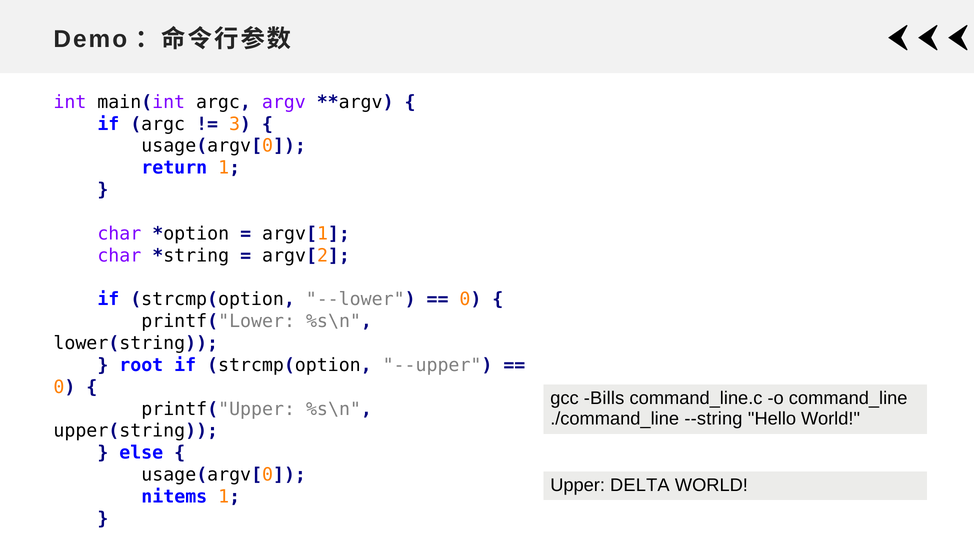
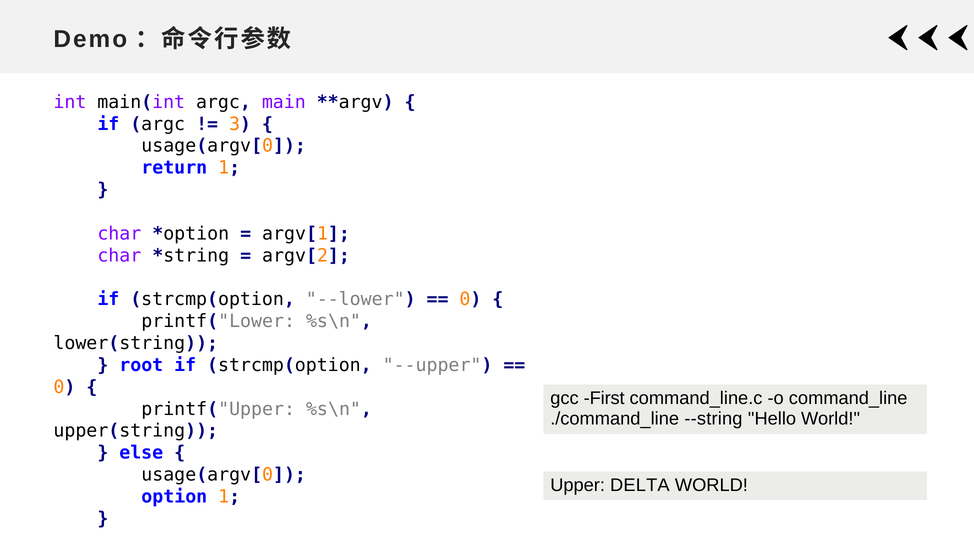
argv: argv -> main
Bills: Bills -> First
nitems: nitems -> option
